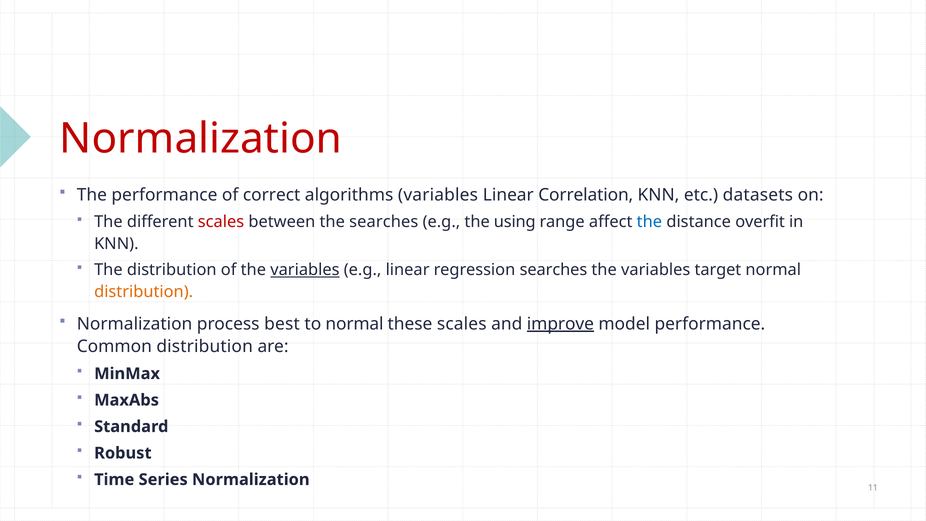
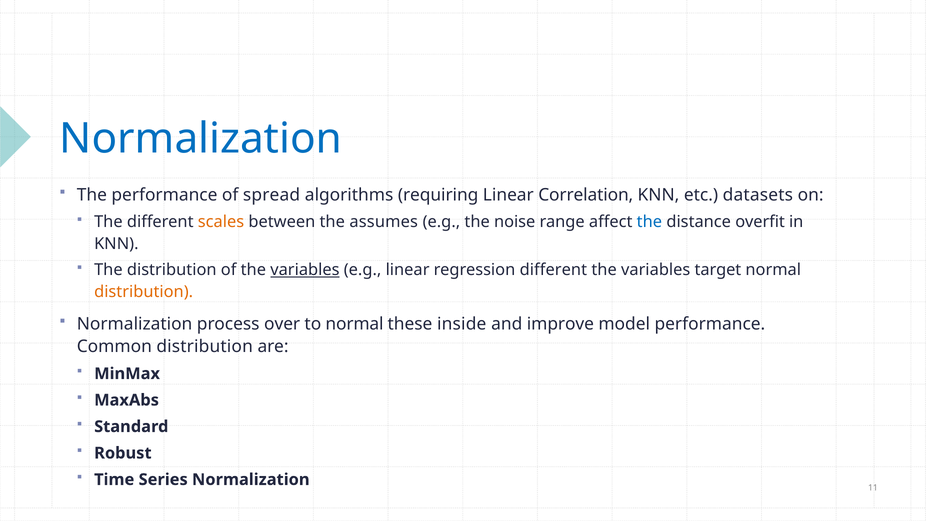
Normalization at (201, 139) colour: red -> blue
correct: correct -> spread
algorithms variables: variables -> requiring
scales at (221, 222) colour: red -> orange
the searches: searches -> assumes
using: using -> noise
regression searches: searches -> different
best: best -> over
these scales: scales -> inside
improve underline: present -> none
